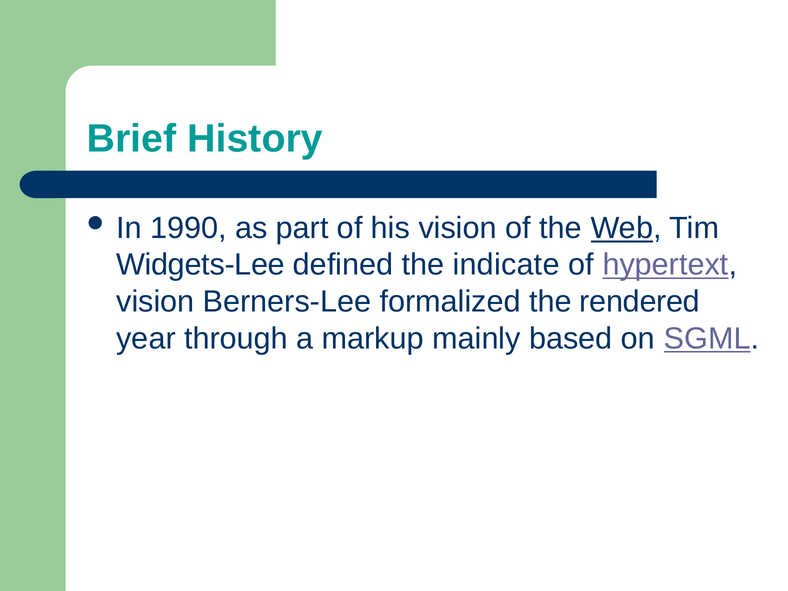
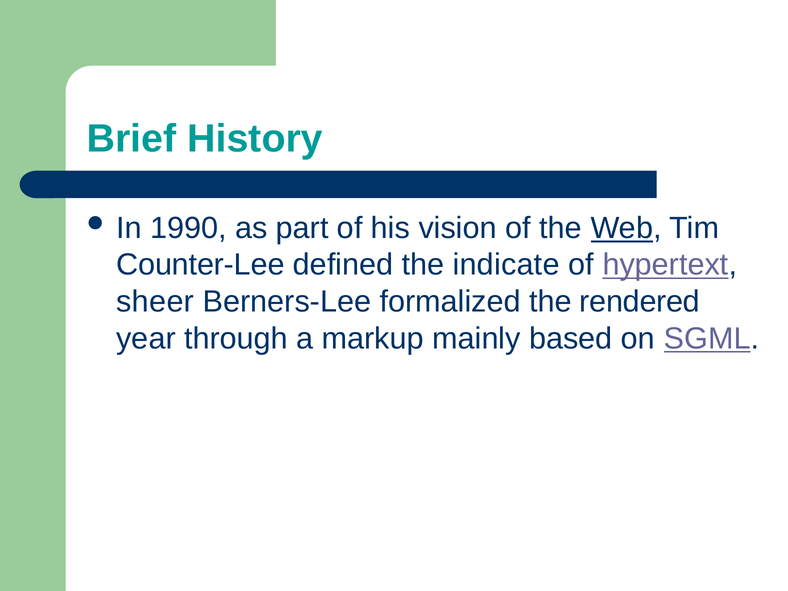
Widgets-Lee: Widgets-Lee -> Counter-Lee
vision at (155, 302): vision -> sheer
